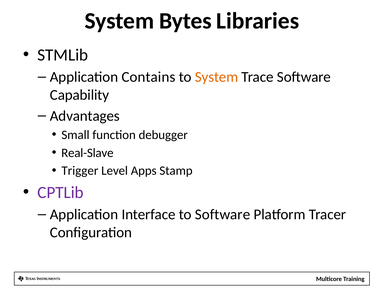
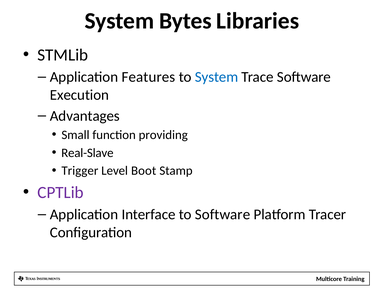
Contains: Contains -> Features
System at (217, 77) colour: orange -> blue
Capability: Capability -> Execution
debugger: debugger -> providing
Apps: Apps -> Boot
